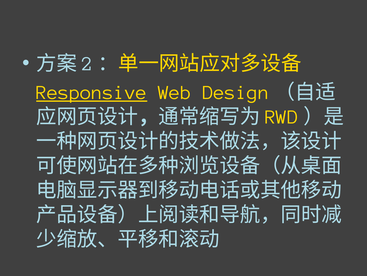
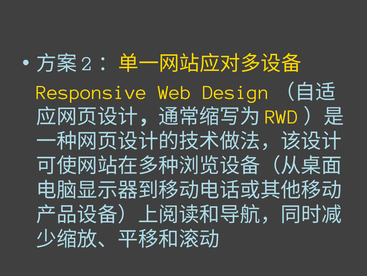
Responsive underline: present -> none
